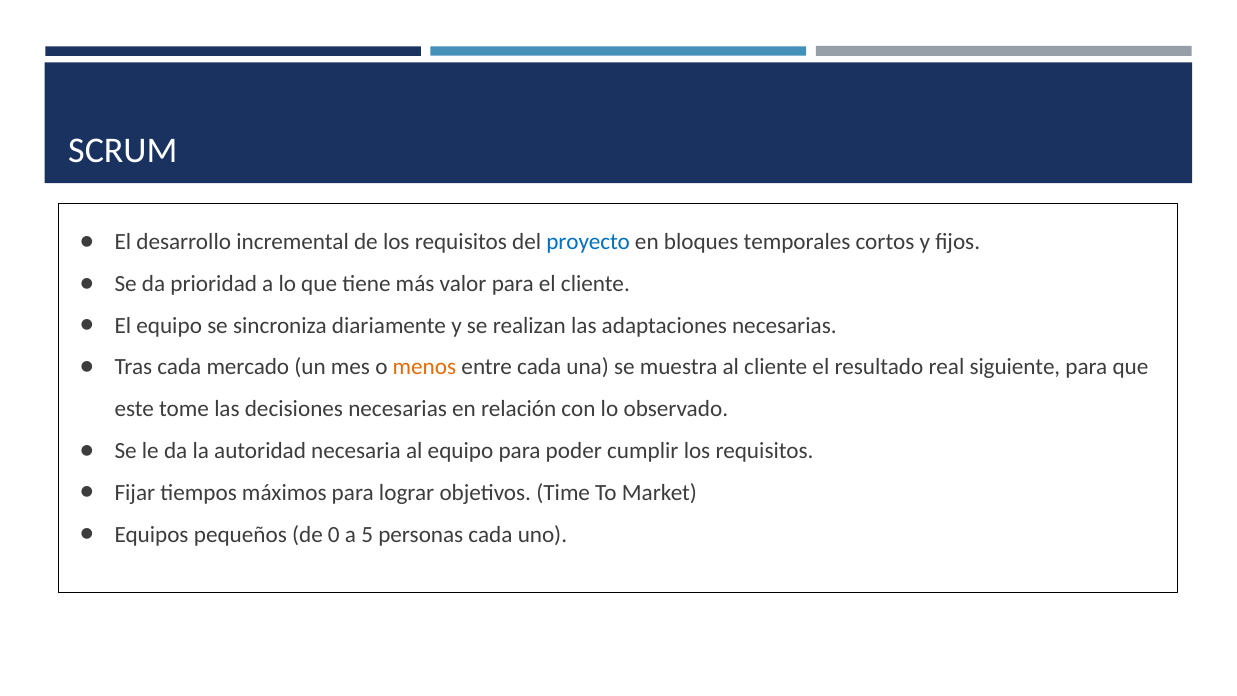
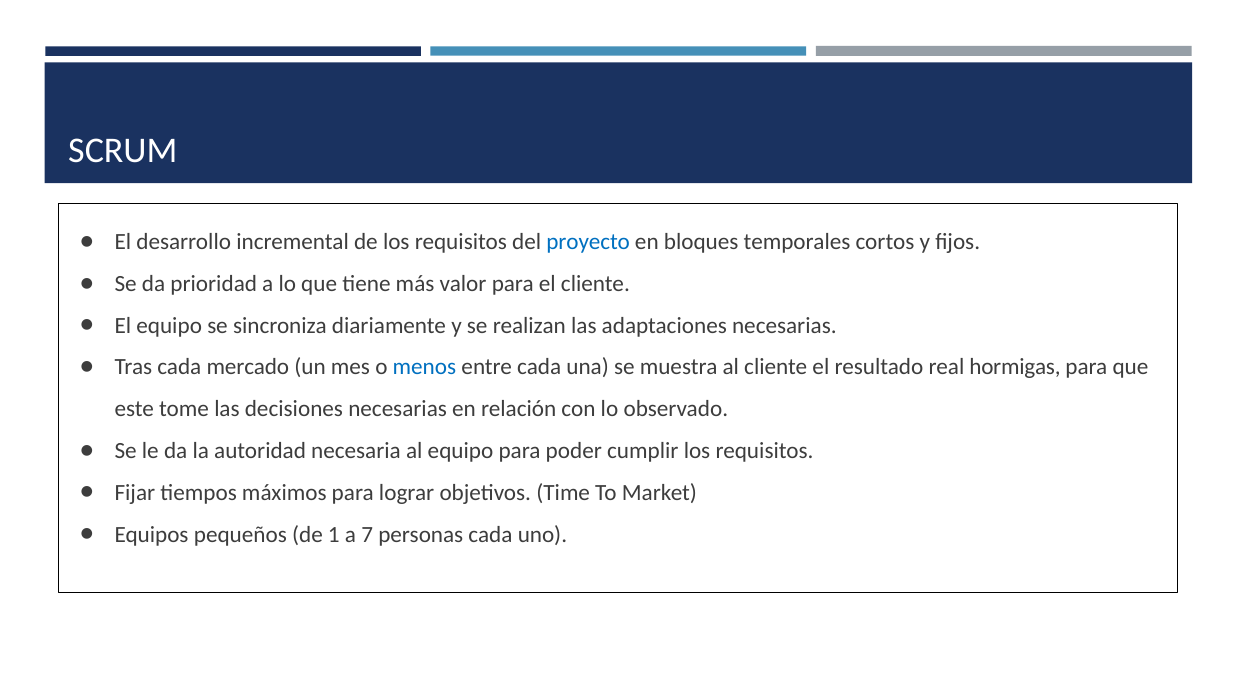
menos colour: orange -> blue
siguiente: siguiente -> hormigas
0: 0 -> 1
5: 5 -> 7
